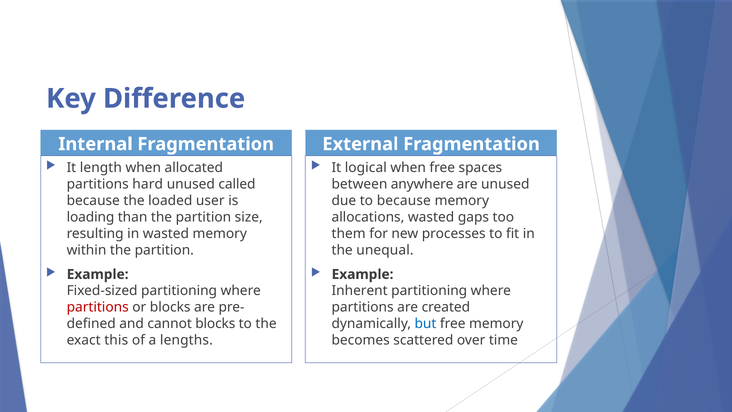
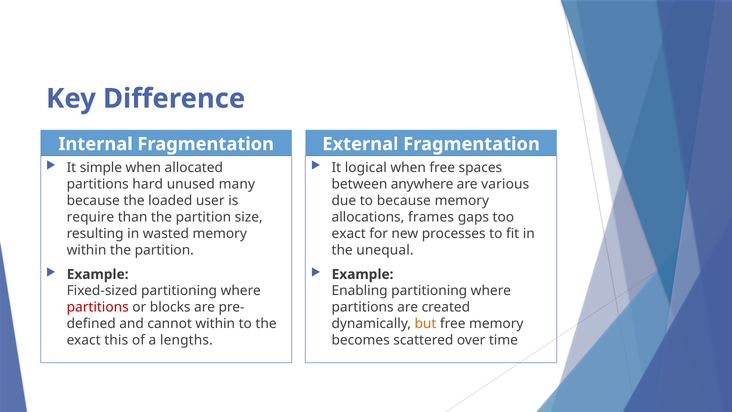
length: length -> simple
called: called -> many
are unused: unused -> various
loading: loading -> require
allocations wasted: wasted -> frames
them at (349, 234): them -> exact
Inherent: Inherent -> Enabling
cannot blocks: blocks -> within
but colour: blue -> orange
